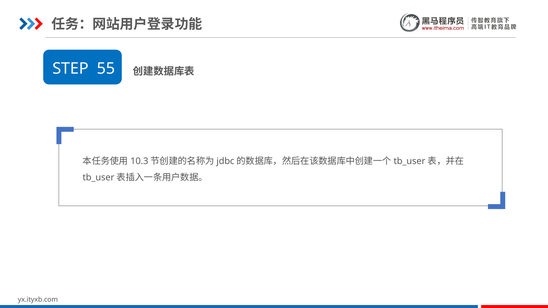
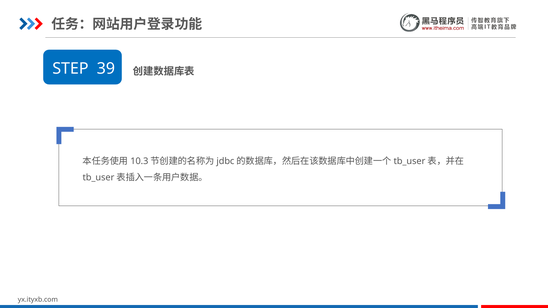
55: 55 -> 39
